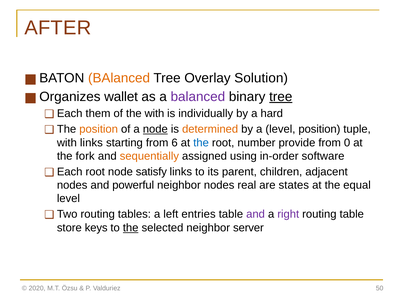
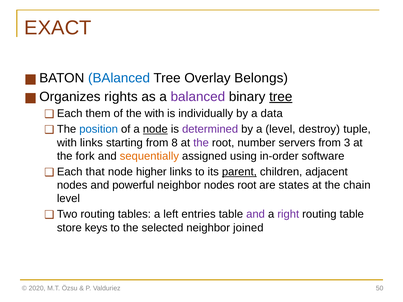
AFTER: AFTER -> EXACT
BAlanced at (119, 78) colour: orange -> blue
Solution: Solution -> Belongs
wallet: wallet -> rights
hard: hard -> data
position at (99, 129) colour: orange -> blue
determined colour: orange -> purple
level position: position -> destroy
6: 6 -> 8
the at (201, 143) colour: blue -> purple
provide: provide -> servers
0: 0 -> 3
root at (95, 172): root -> that
satisfy: satisfy -> higher
parent underline: none -> present
nodes real: real -> root
equal: equal -> chain
the at (131, 228) underline: present -> none
server: server -> joined
